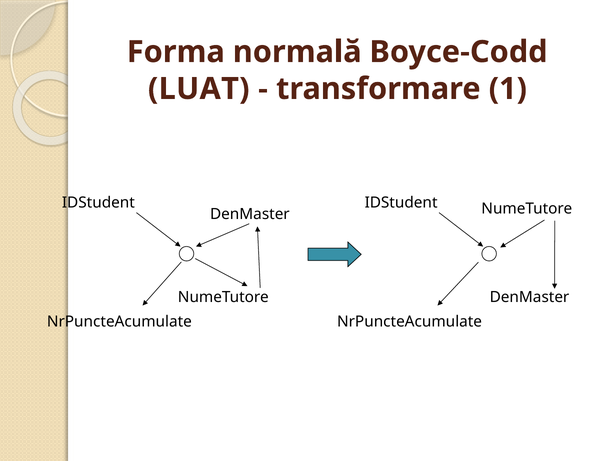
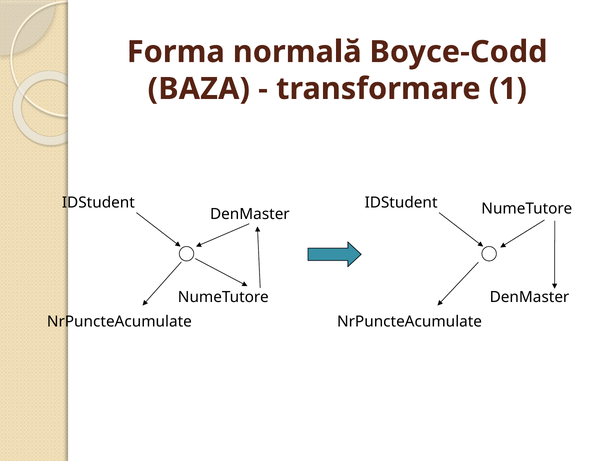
LUAT: LUAT -> BAZA
